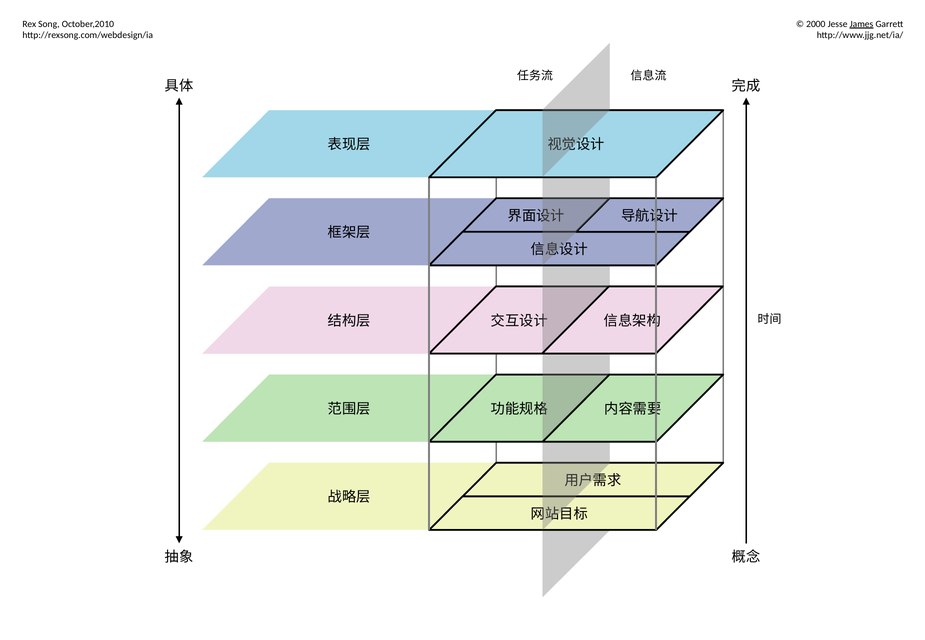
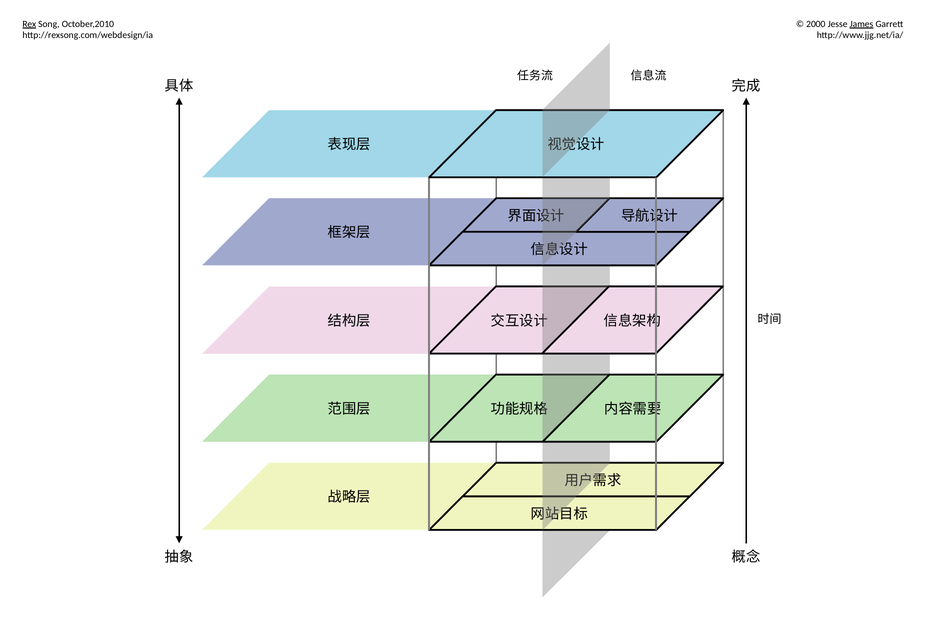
Rex underline: none -> present
